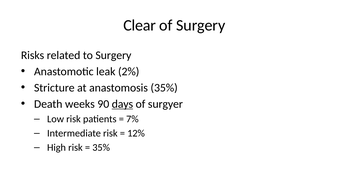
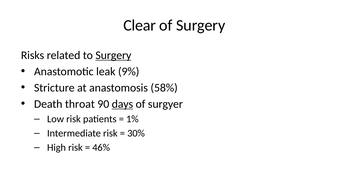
Surgery at (113, 55) underline: none -> present
2%: 2% -> 9%
anastomosis 35%: 35% -> 58%
weeks: weeks -> throat
7%: 7% -> 1%
12%: 12% -> 30%
35% at (101, 148): 35% -> 46%
